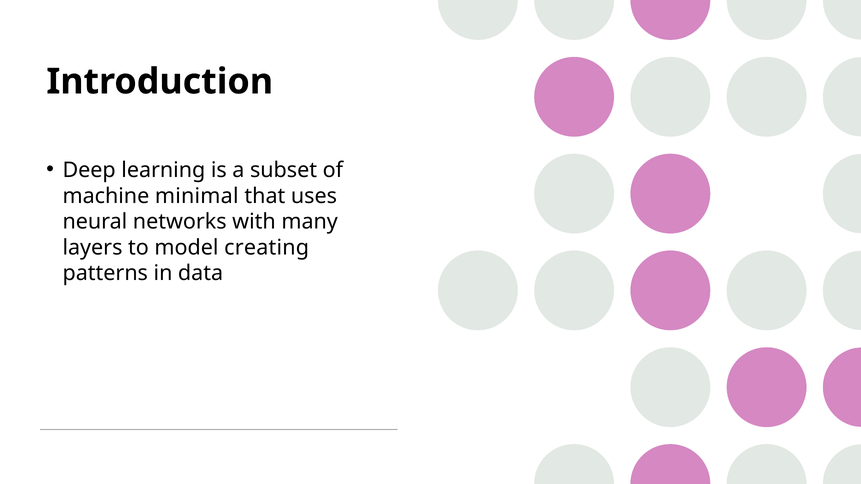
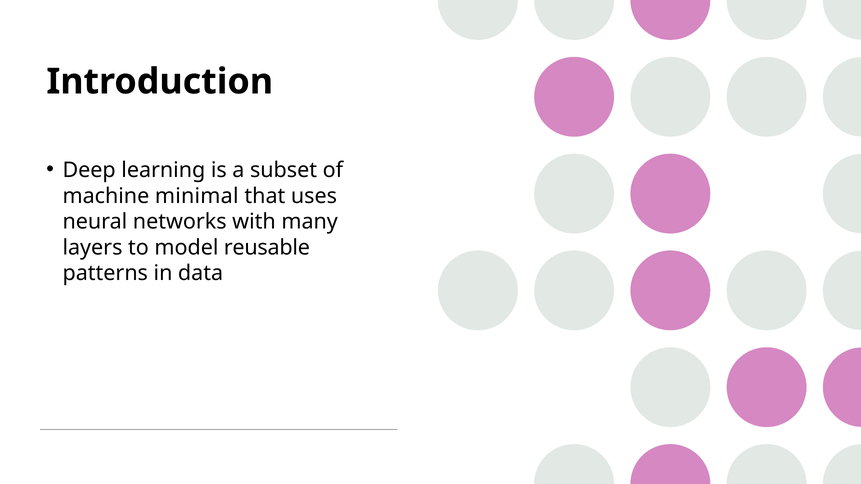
creating: creating -> reusable
